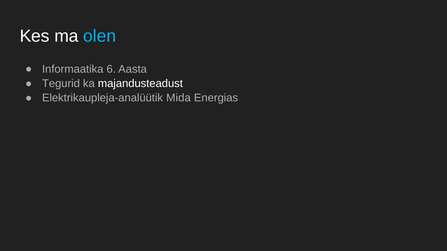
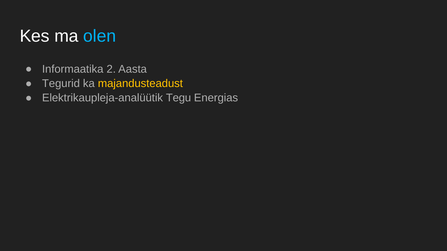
6: 6 -> 2
majandusteadust colour: white -> yellow
Mida: Mida -> Tegu
